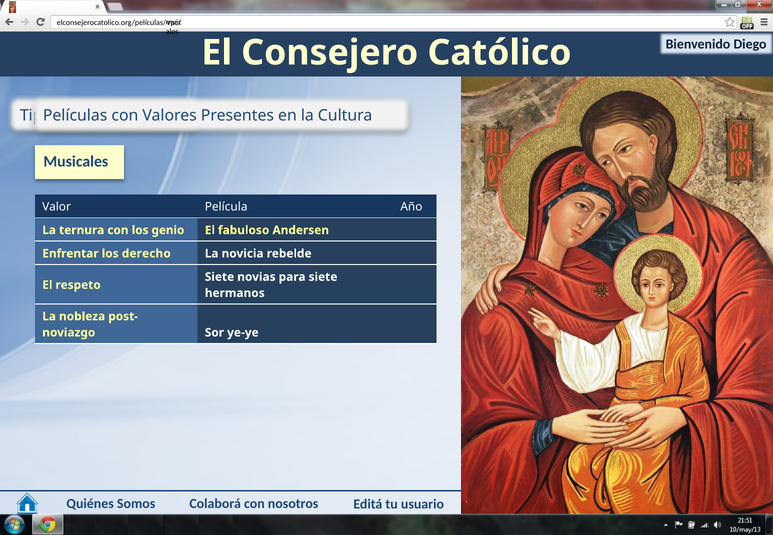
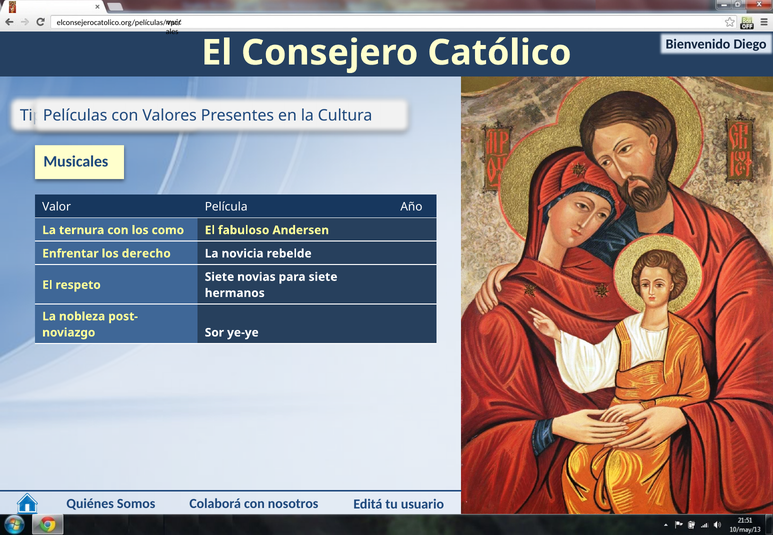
genio: genio -> como
